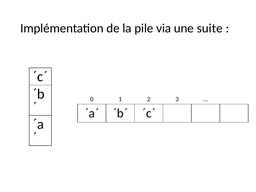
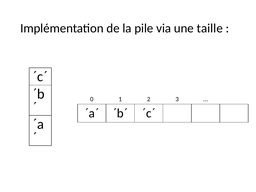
suite: suite -> taille
